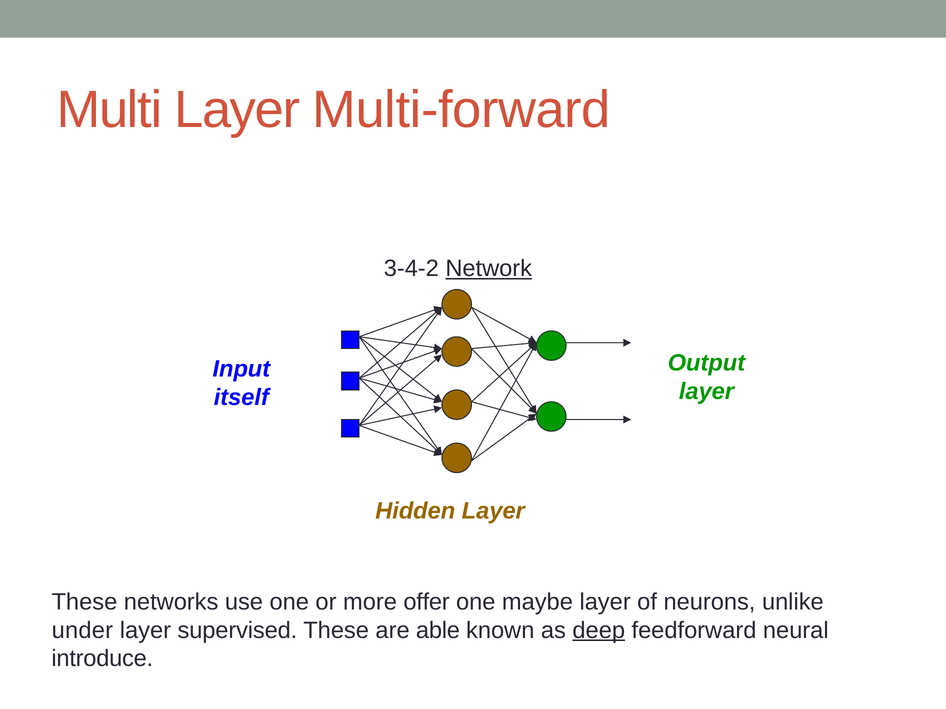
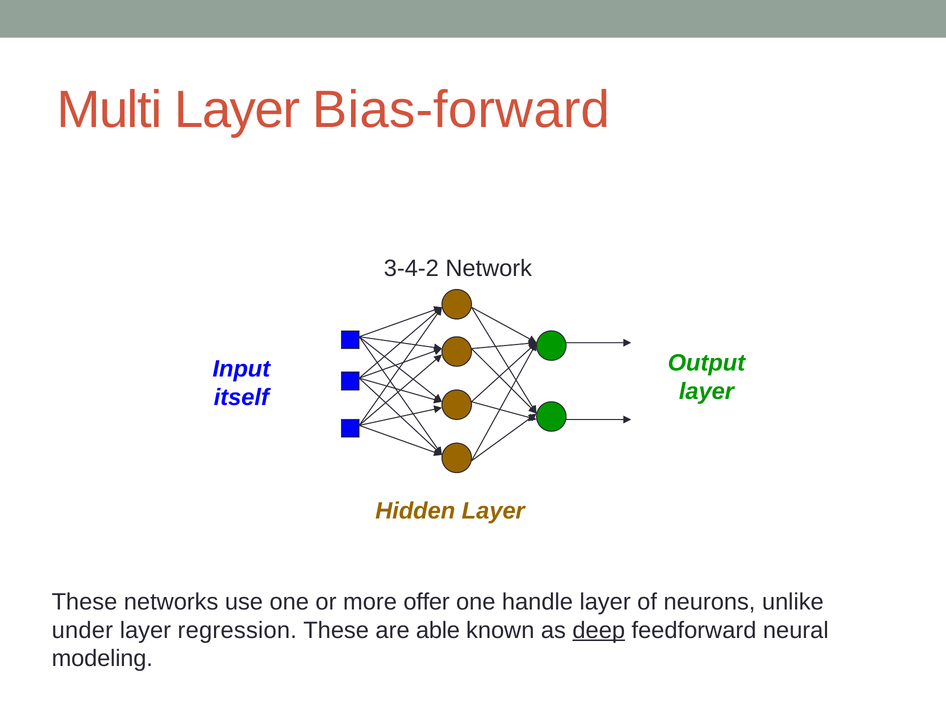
Multi-forward: Multi-forward -> Bias-forward
Network underline: present -> none
maybe: maybe -> handle
supervised: supervised -> regression
introduce: introduce -> modeling
